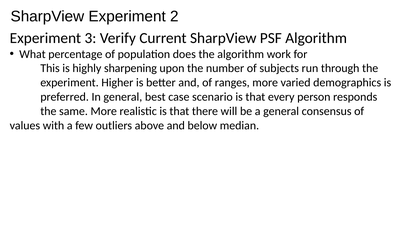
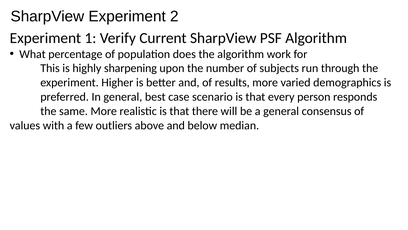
3: 3 -> 1
ranges: ranges -> results
